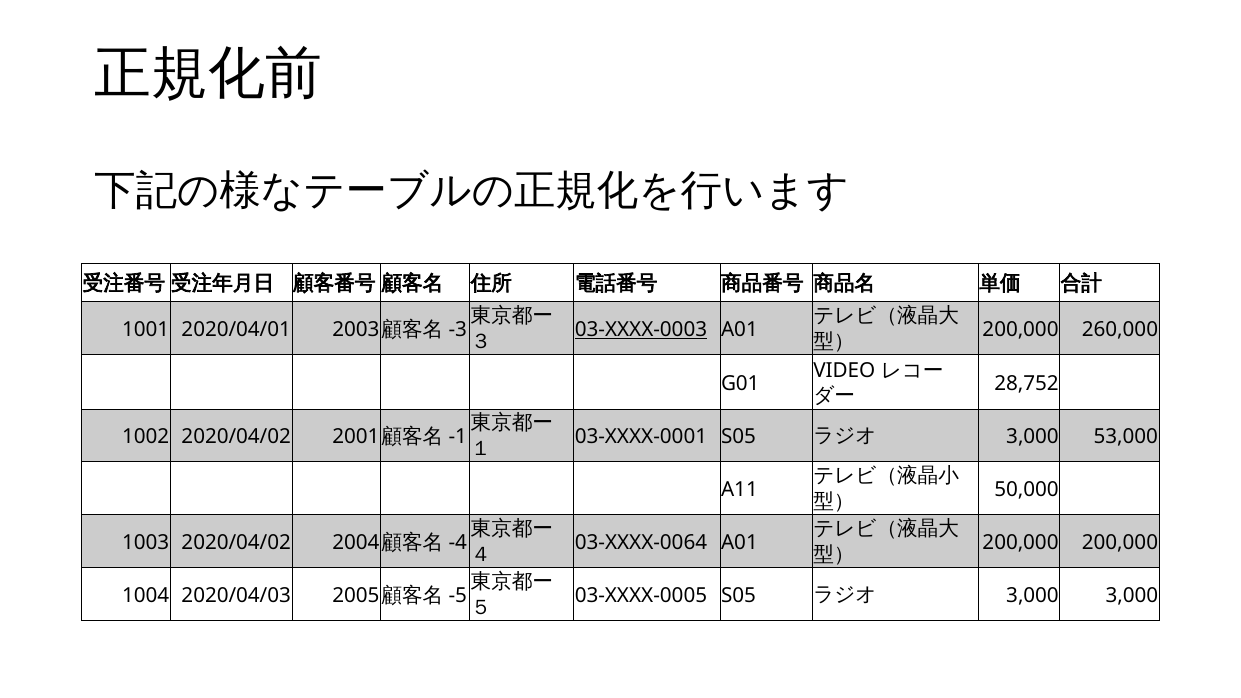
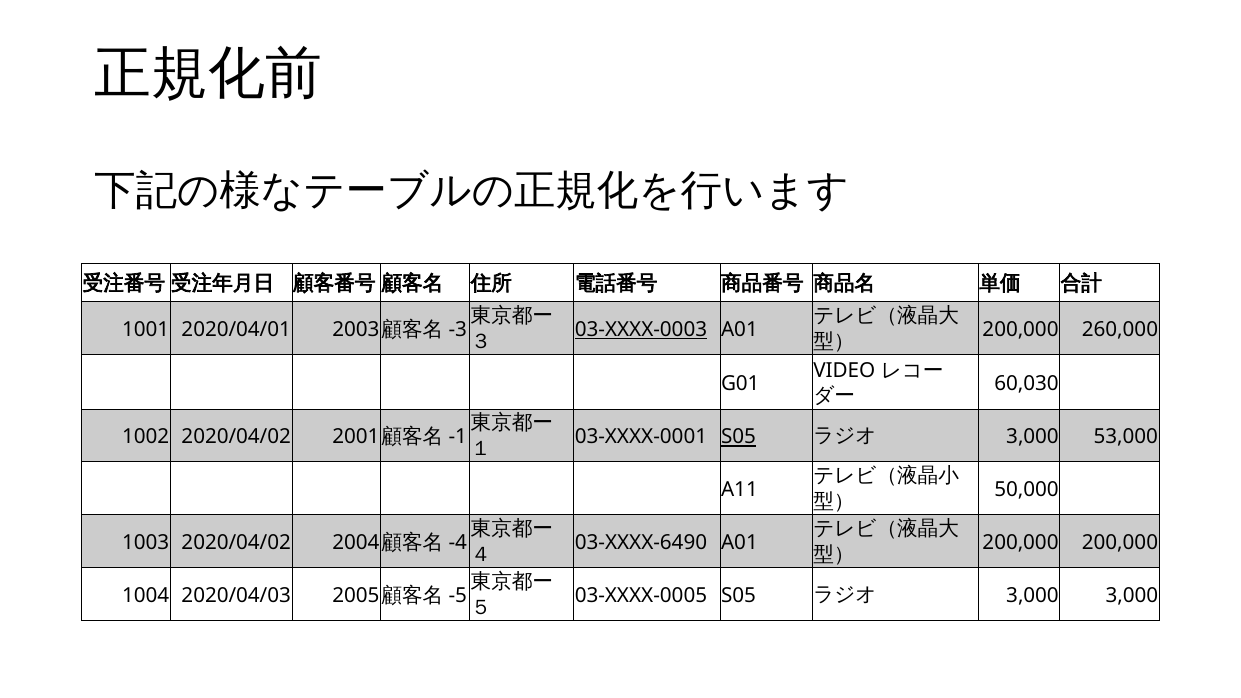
28,752: 28,752 -> 60,030
S05 at (739, 437) underline: none -> present
03-XXXX-0064: 03-XXXX-0064 -> 03-XXXX-6490
